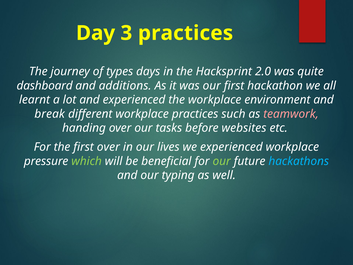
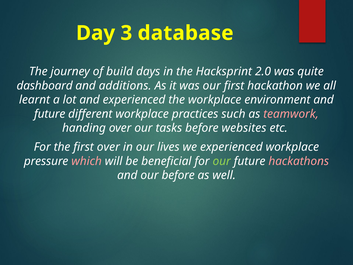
3 practices: practices -> database
types: types -> build
break at (50, 114): break -> future
which colour: light green -> pink
hackathons colour: light blue -> pink
our typing: typing -> before
